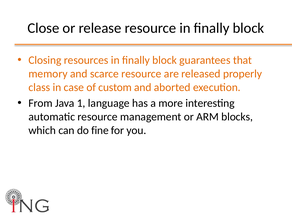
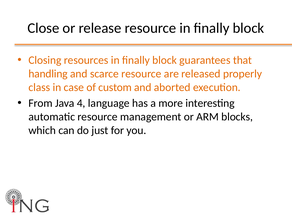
memory: memory -> handling
1: 1 -> 4
fine: fine -> just
